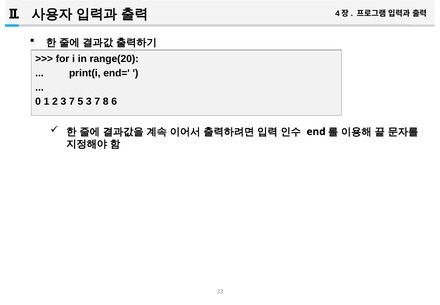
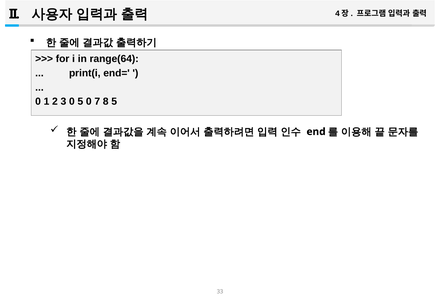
range(20: range(20 -> range(64
2 3 7: 7 -> 0
5 3: 3 -> 0
8 6: 6 -> 5
